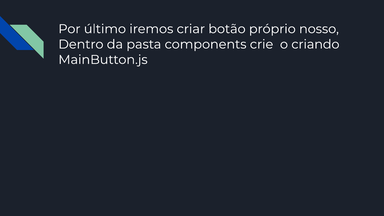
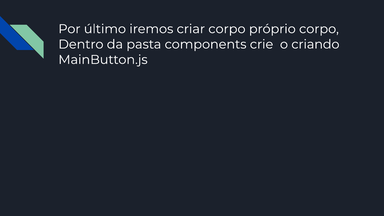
criar botão: botão -> corpo
próprio nosso: nosso -> corpo
